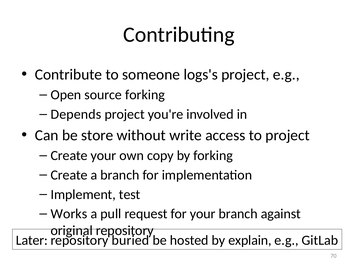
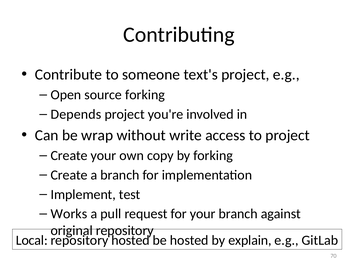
logs's: logs's -> text's
store: store -> wrap
Later: Later -> Local
repository buried: buried -> hosted
